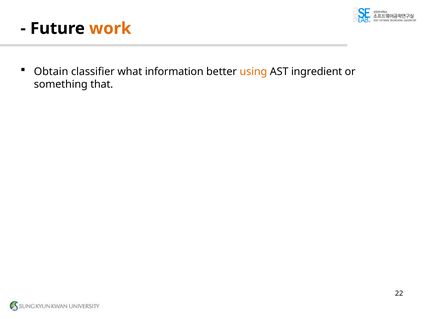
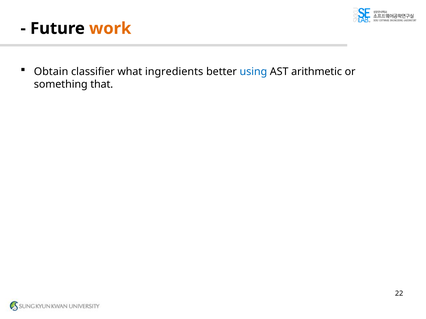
information: information -> ingredients
using colour: orange -> blue
ingredient: ingredient -> arithmetic
